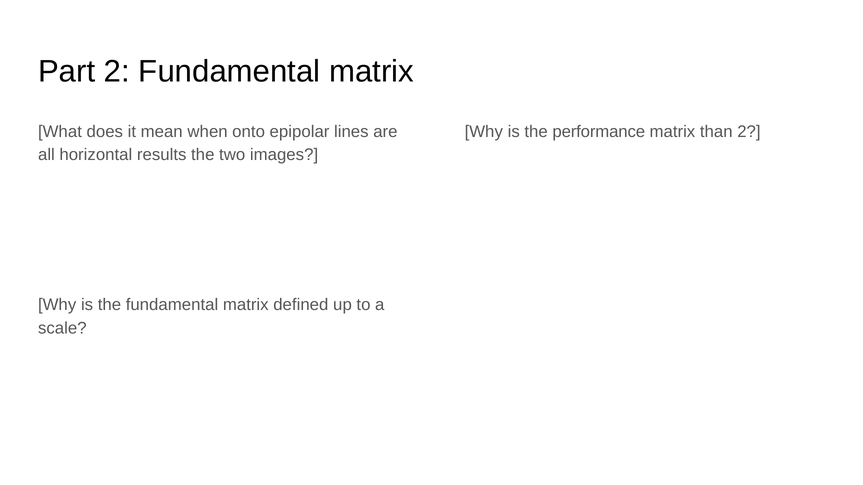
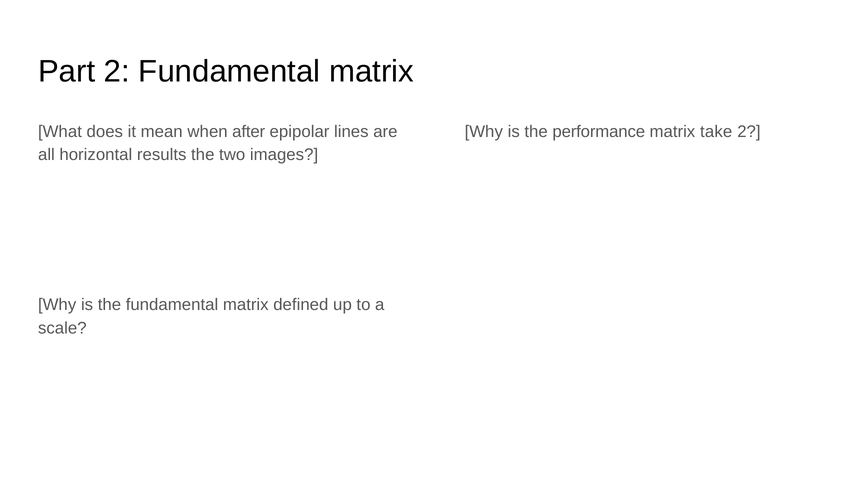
onto: onto -> after
than: than -> take
